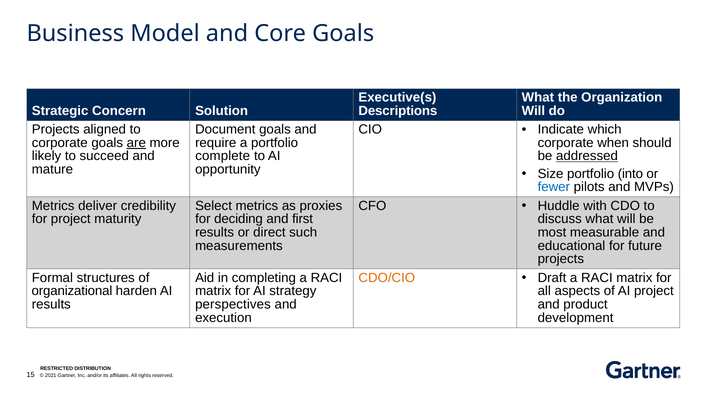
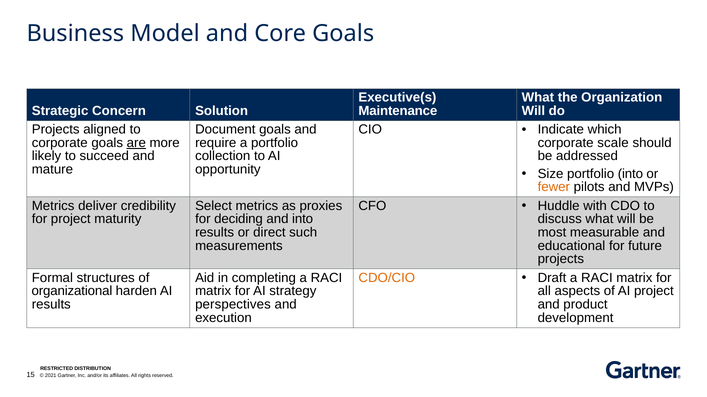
Descriptions: Descriptions -> Maintenance
when: when -> scale
complete: complete -> collection
addressed underline: present -> none
fewer colour: blue -> orange
and first: first -> into
